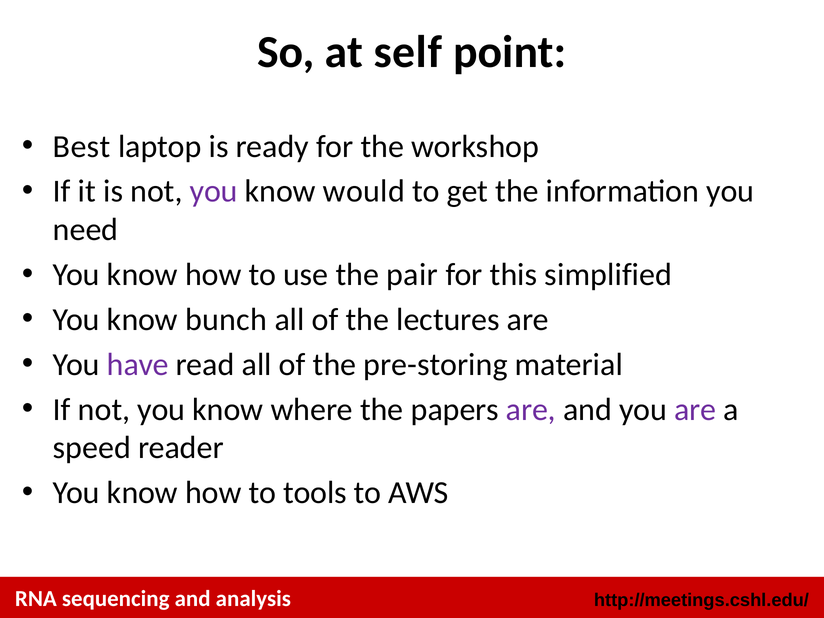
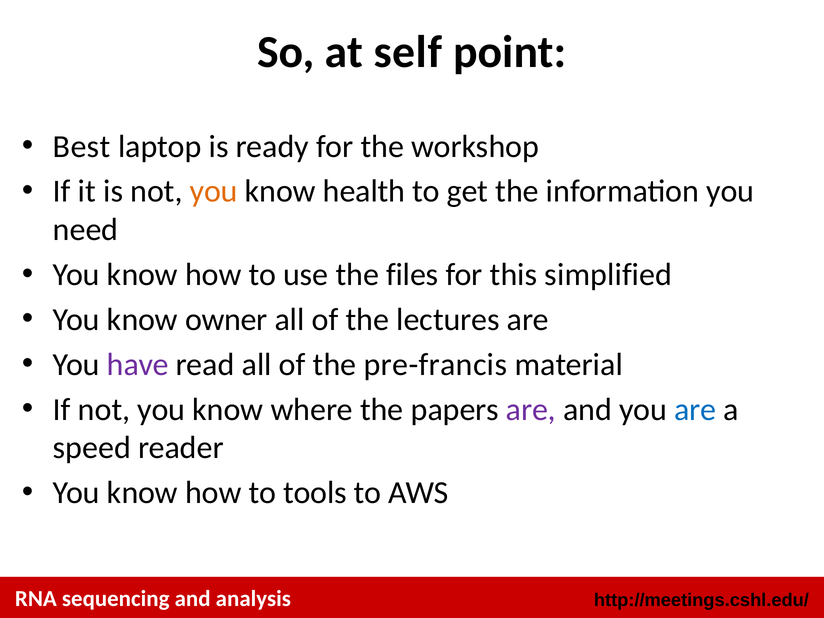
you at (214, 191) colour: purple -> orange
would: would -> health
pair: pair -> files
bunch: bunch -> owner
pre-storing: pre-storing -> pre-francis
are at (695, 409) colour: purple -> blue
